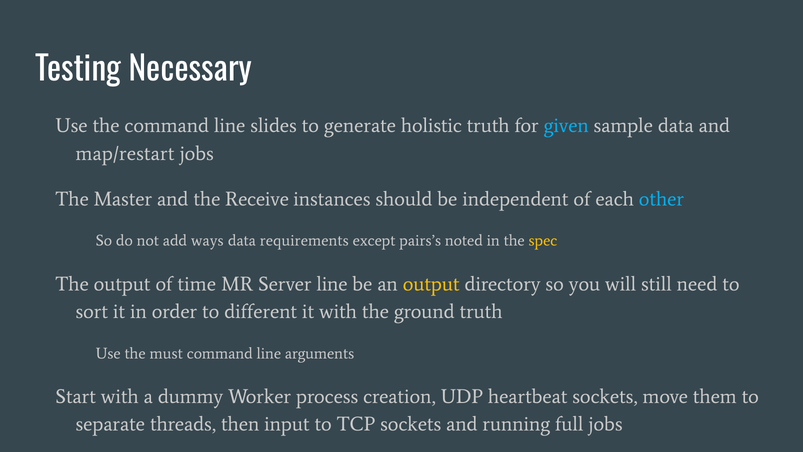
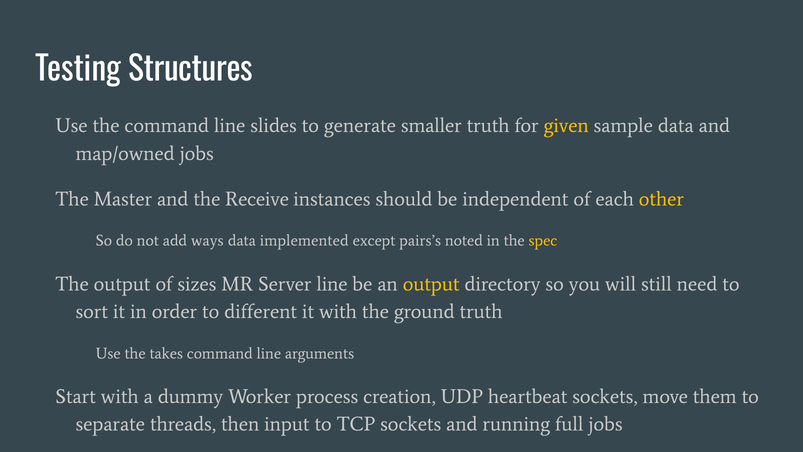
Necessary: Necessary -> Structures
holistic: holistic -> smaller
given colour: light blue -> yellow
map/restart: map/restart -> map/owned
other colour: light blue -> yellow
requirements: requirements -> implemented
time: time -> sizes
must: must -> takes
